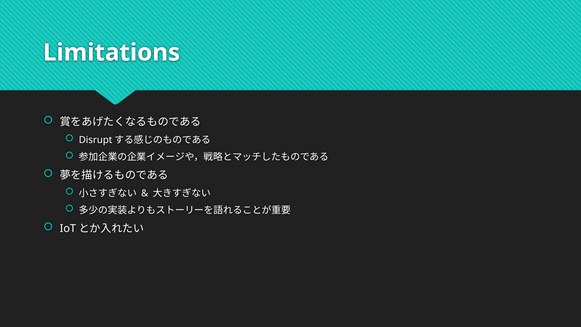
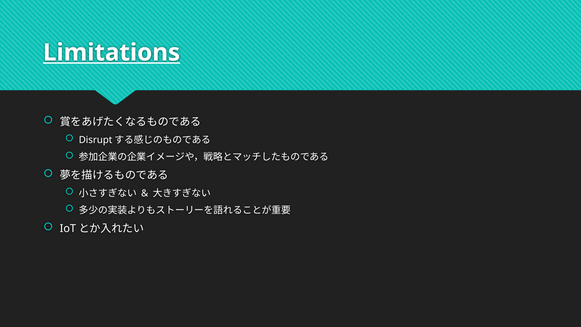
Limitations underline: none -> present
